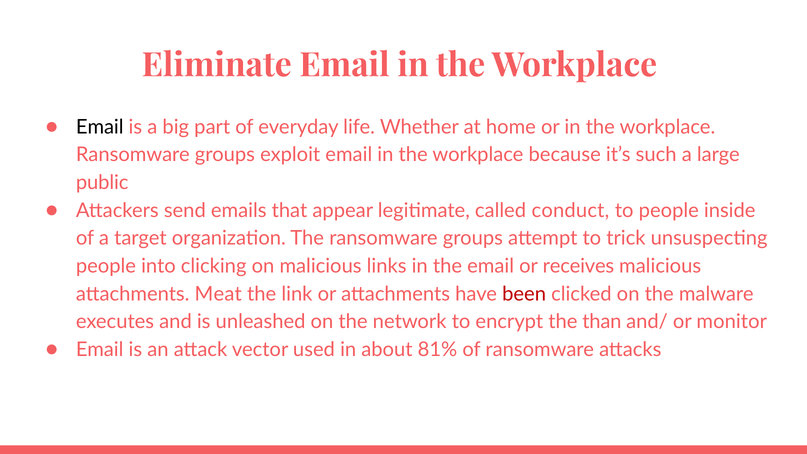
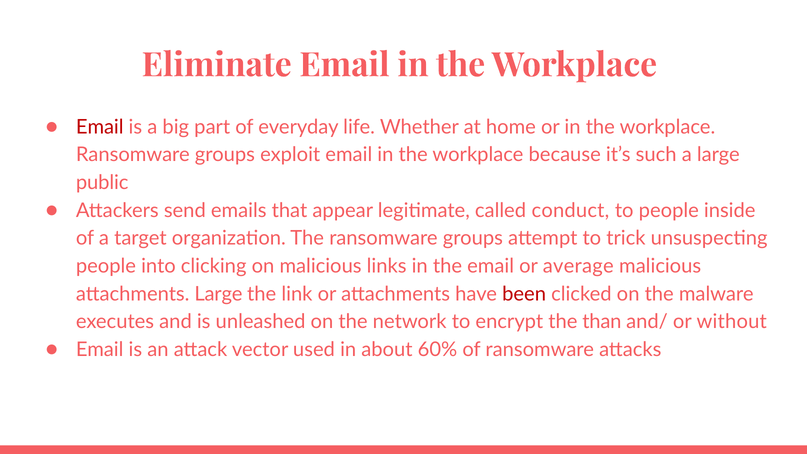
Email at (100, 127) colour: black -> red
receives: receives -> average
attachments Meat: Meat -> Large
monitor: monitor -> without
81%: 81% -> 60%
